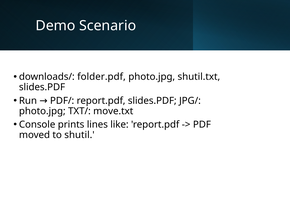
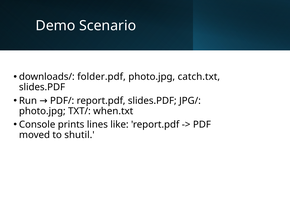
shutil.txt: shutil.txt -> catch.txt
move.txt: move.txt -> when.txt
